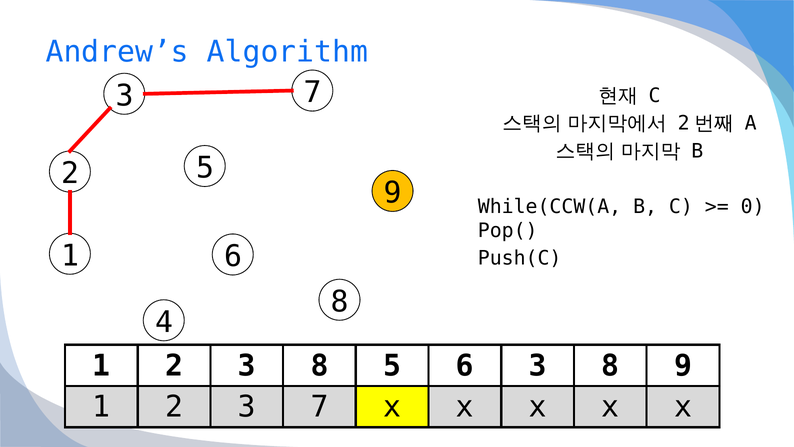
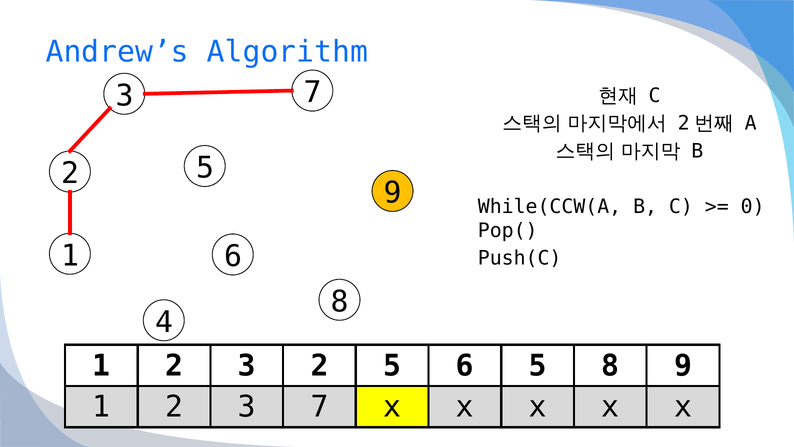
2 3 8: 8 -> 2
6 3: 3 -> 5
